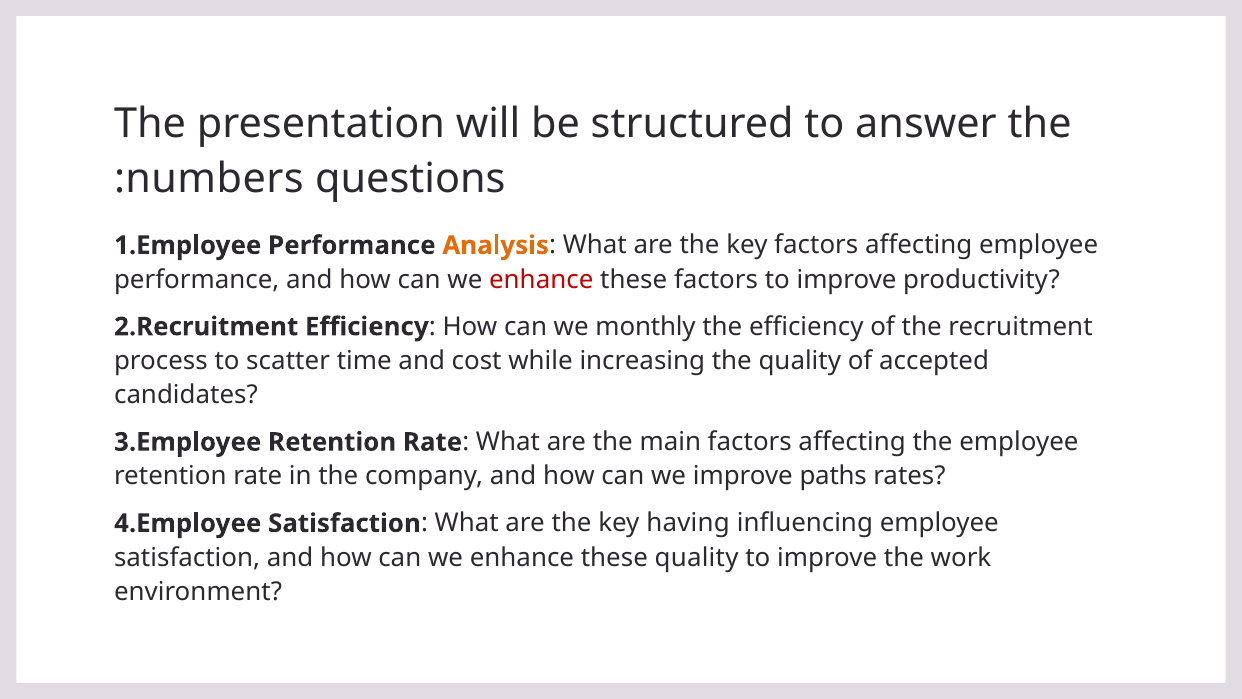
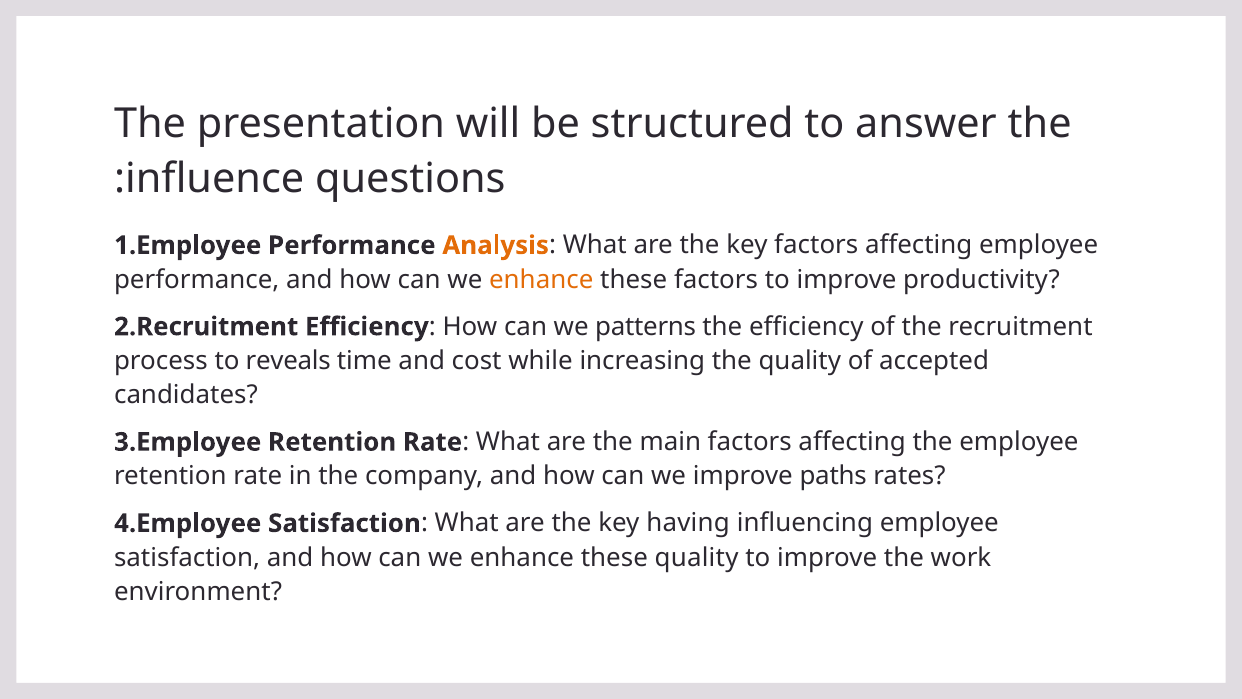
numbers: numbers -> influence
enhance at (541, 279) colour: red -> orange
monthly: monthly -> patterns
scatter: scatter -> reveals
